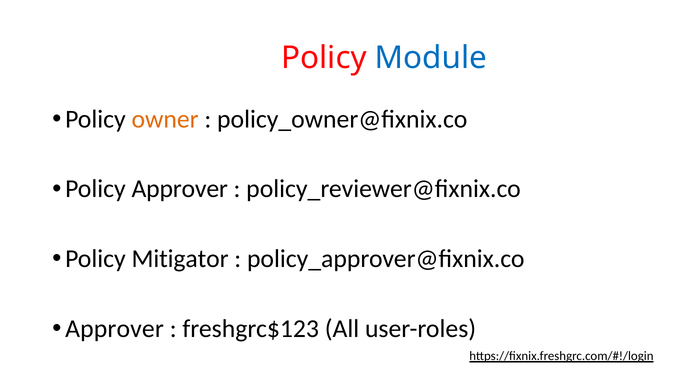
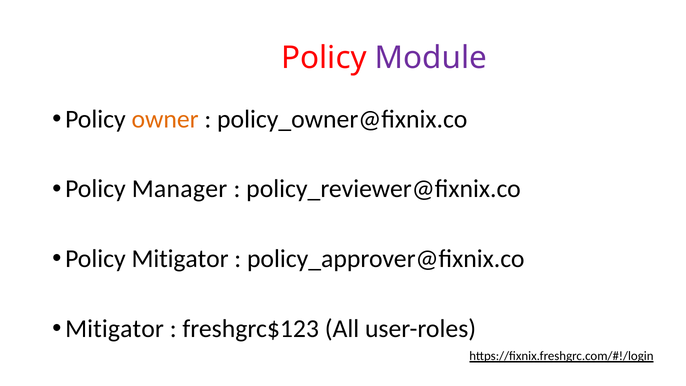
Module colour: blue -> purple
Policy Approver: Approver -> Manager
Approver at (114, 329): Approver -> Mitigator
